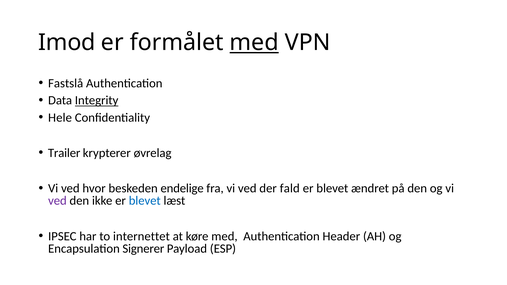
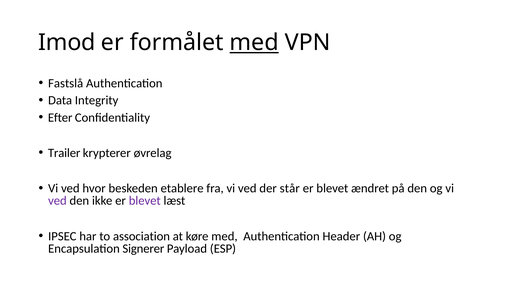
Integrity underline: present -> none
Hele: Hele -> Efter
endelige: endelige -> etablere
fald: fald -> står
blevet at (145, 201) colour: blue -> purple
internettet: internettet -> association
